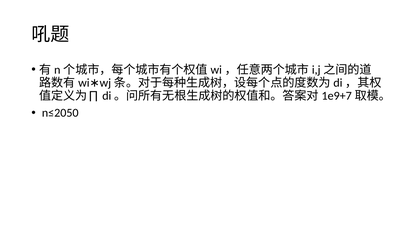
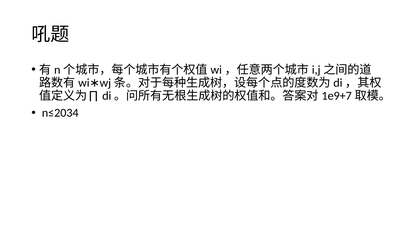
n≤2050: n≤2050 -> n≤2034
